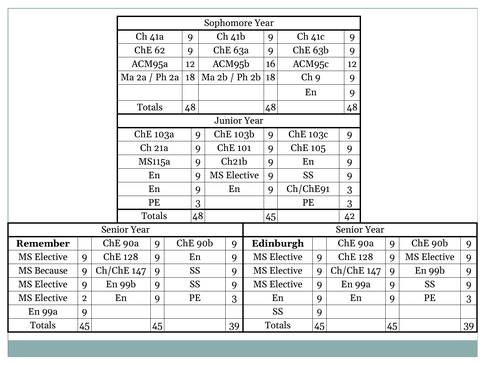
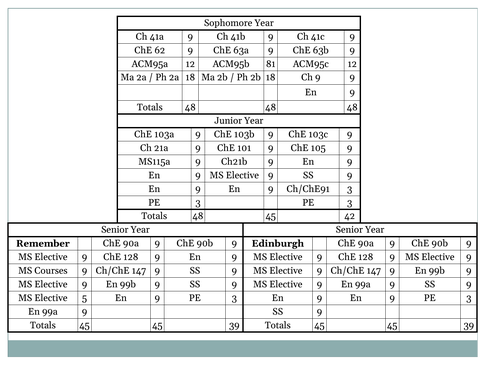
16: 16 -> 81
Because: Because -> Courses
2: 2 -> 5
